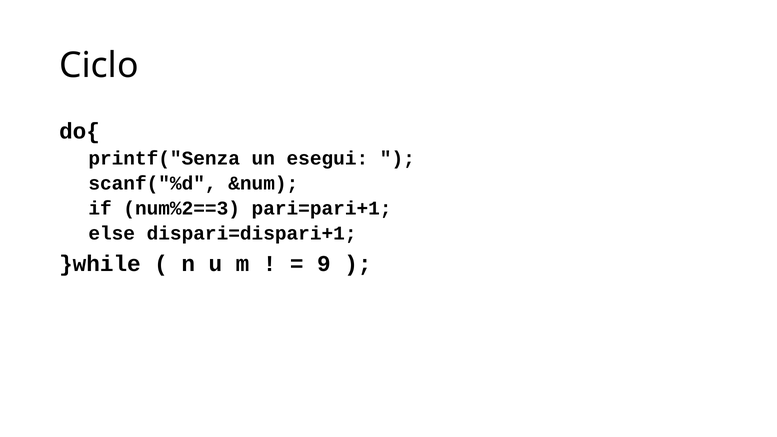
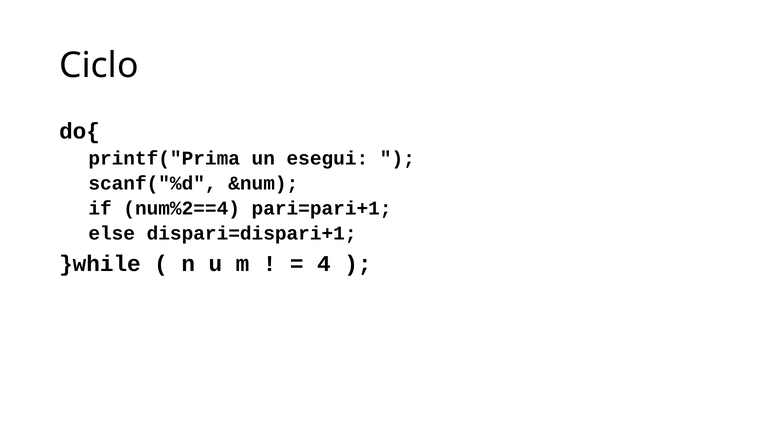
printf("Senza: printf("Senza -> printf("Prima
num%2==3: num%2==3 -> num%2==4
9: 9 -> 4
